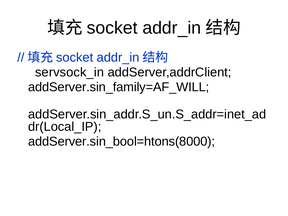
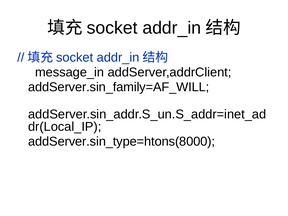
servsock_in: servsock_in -> message_in
addServer.sin_bool=htons(8000: addServer.sin_bool=htons(8000 -> addServer.sin_type=htons(8000
